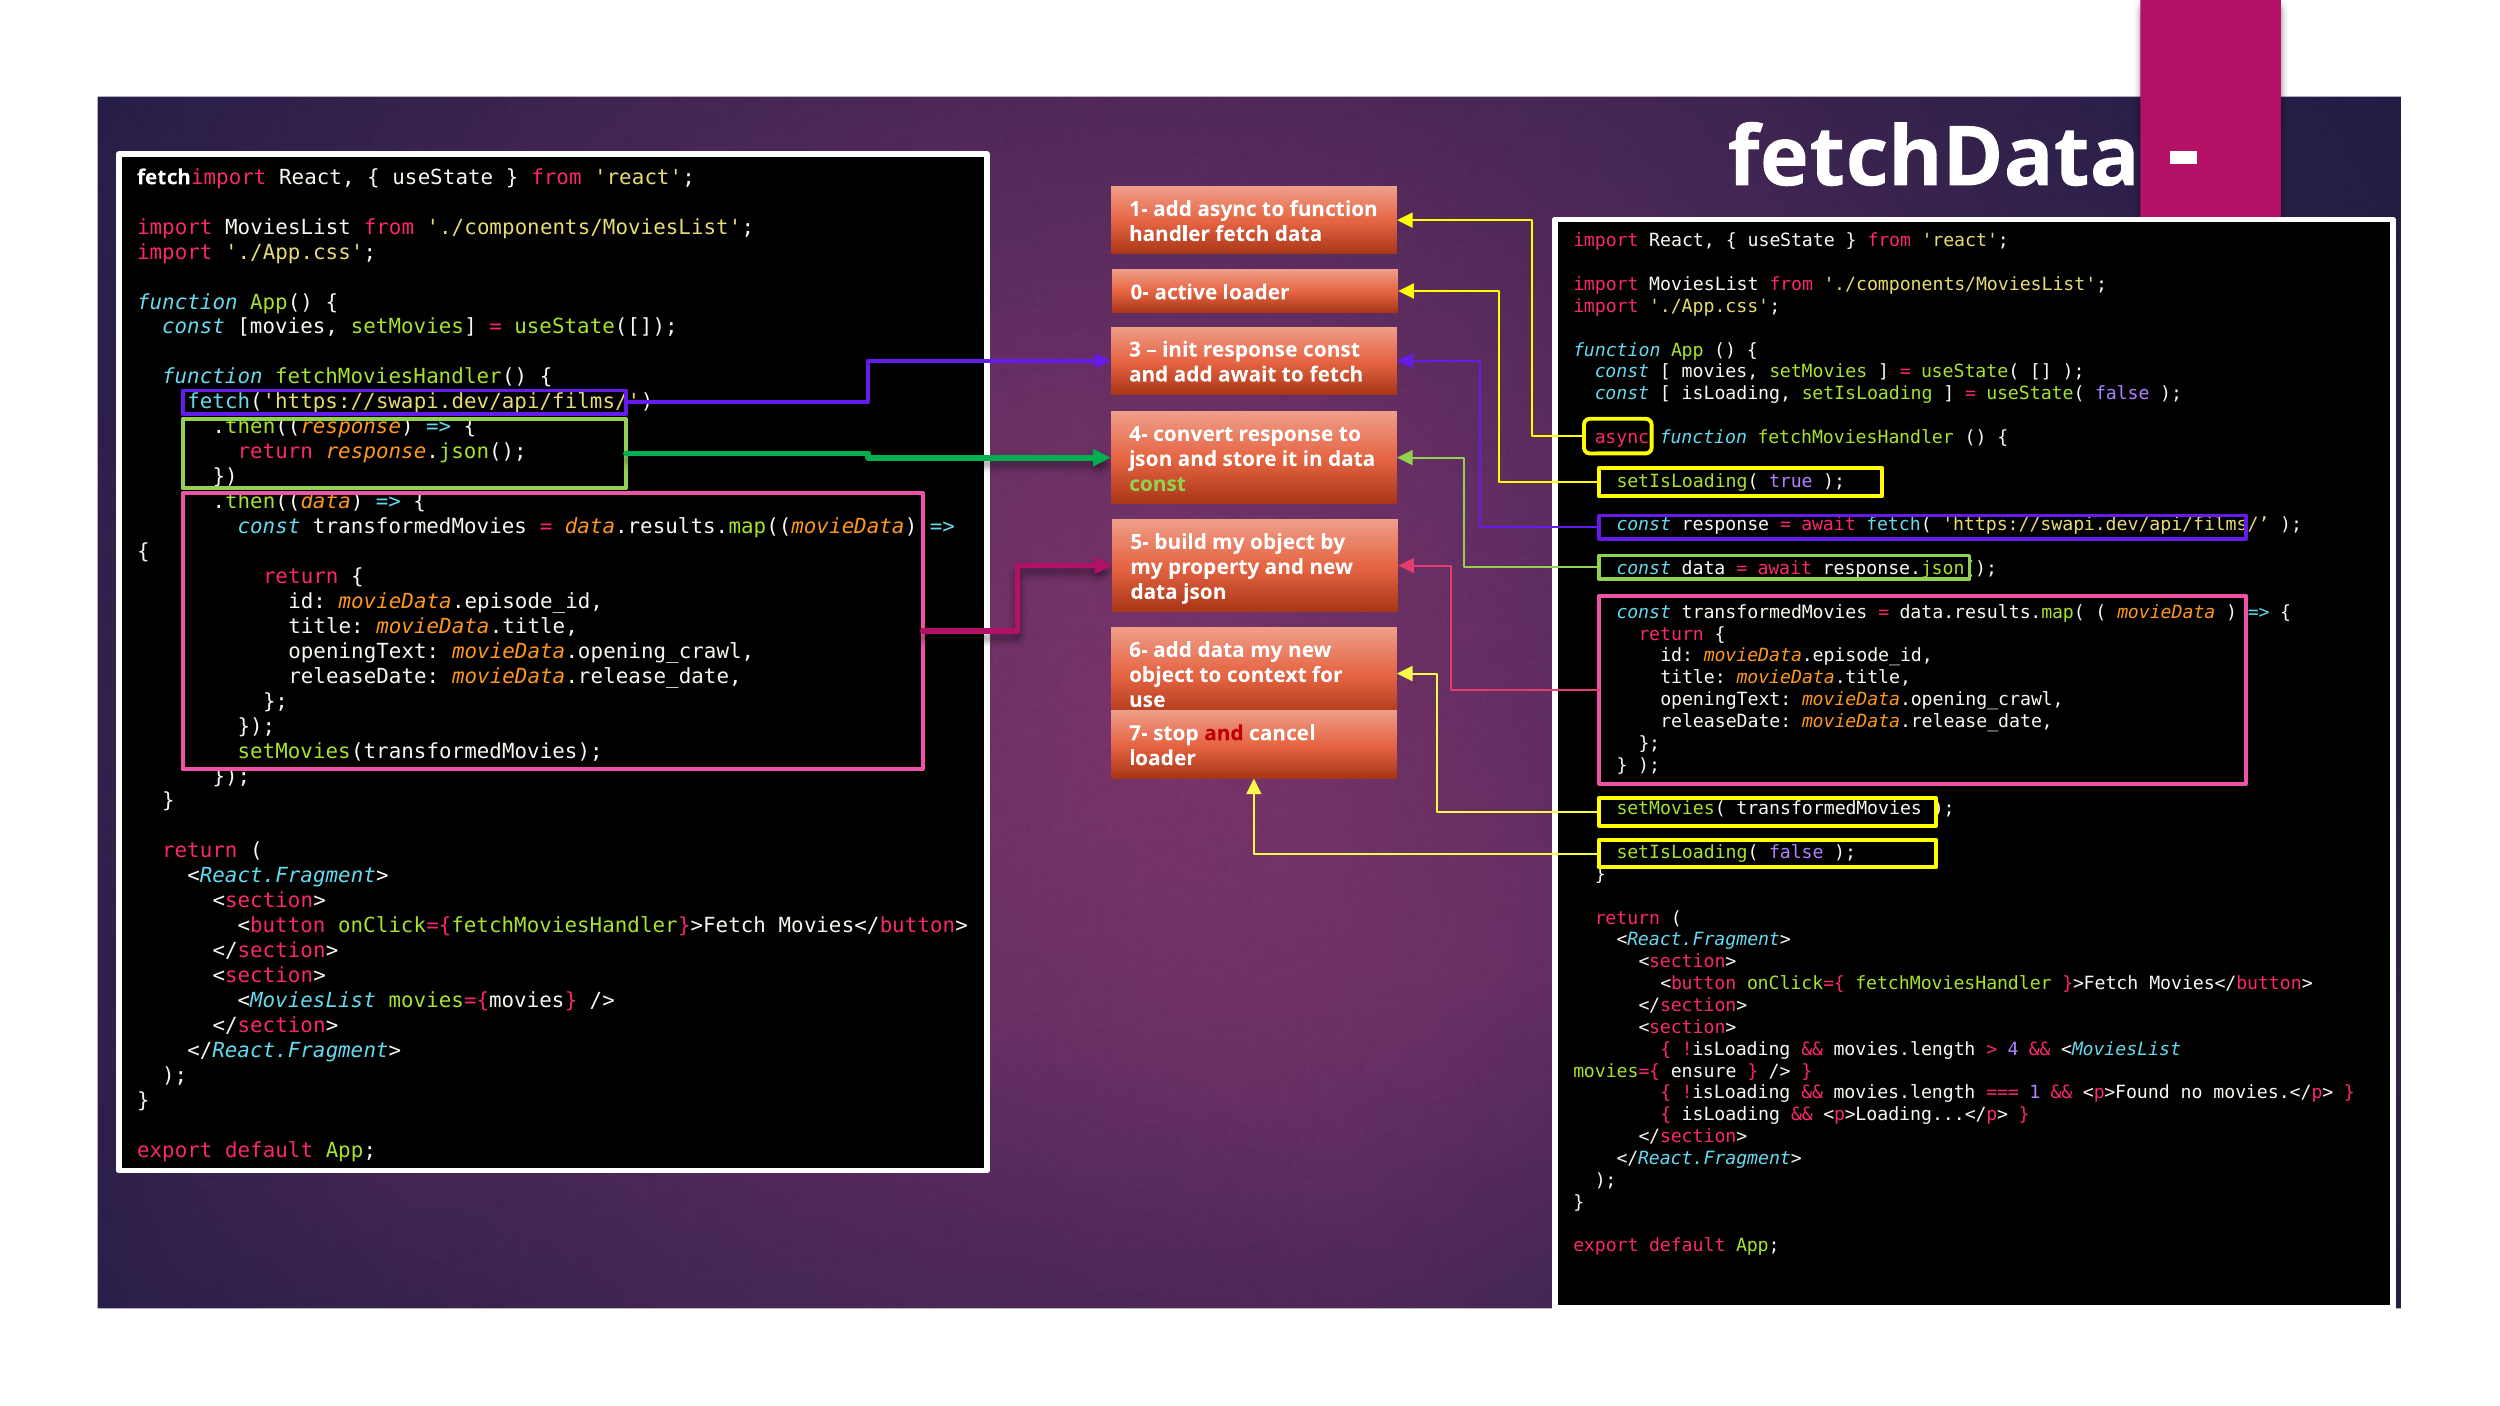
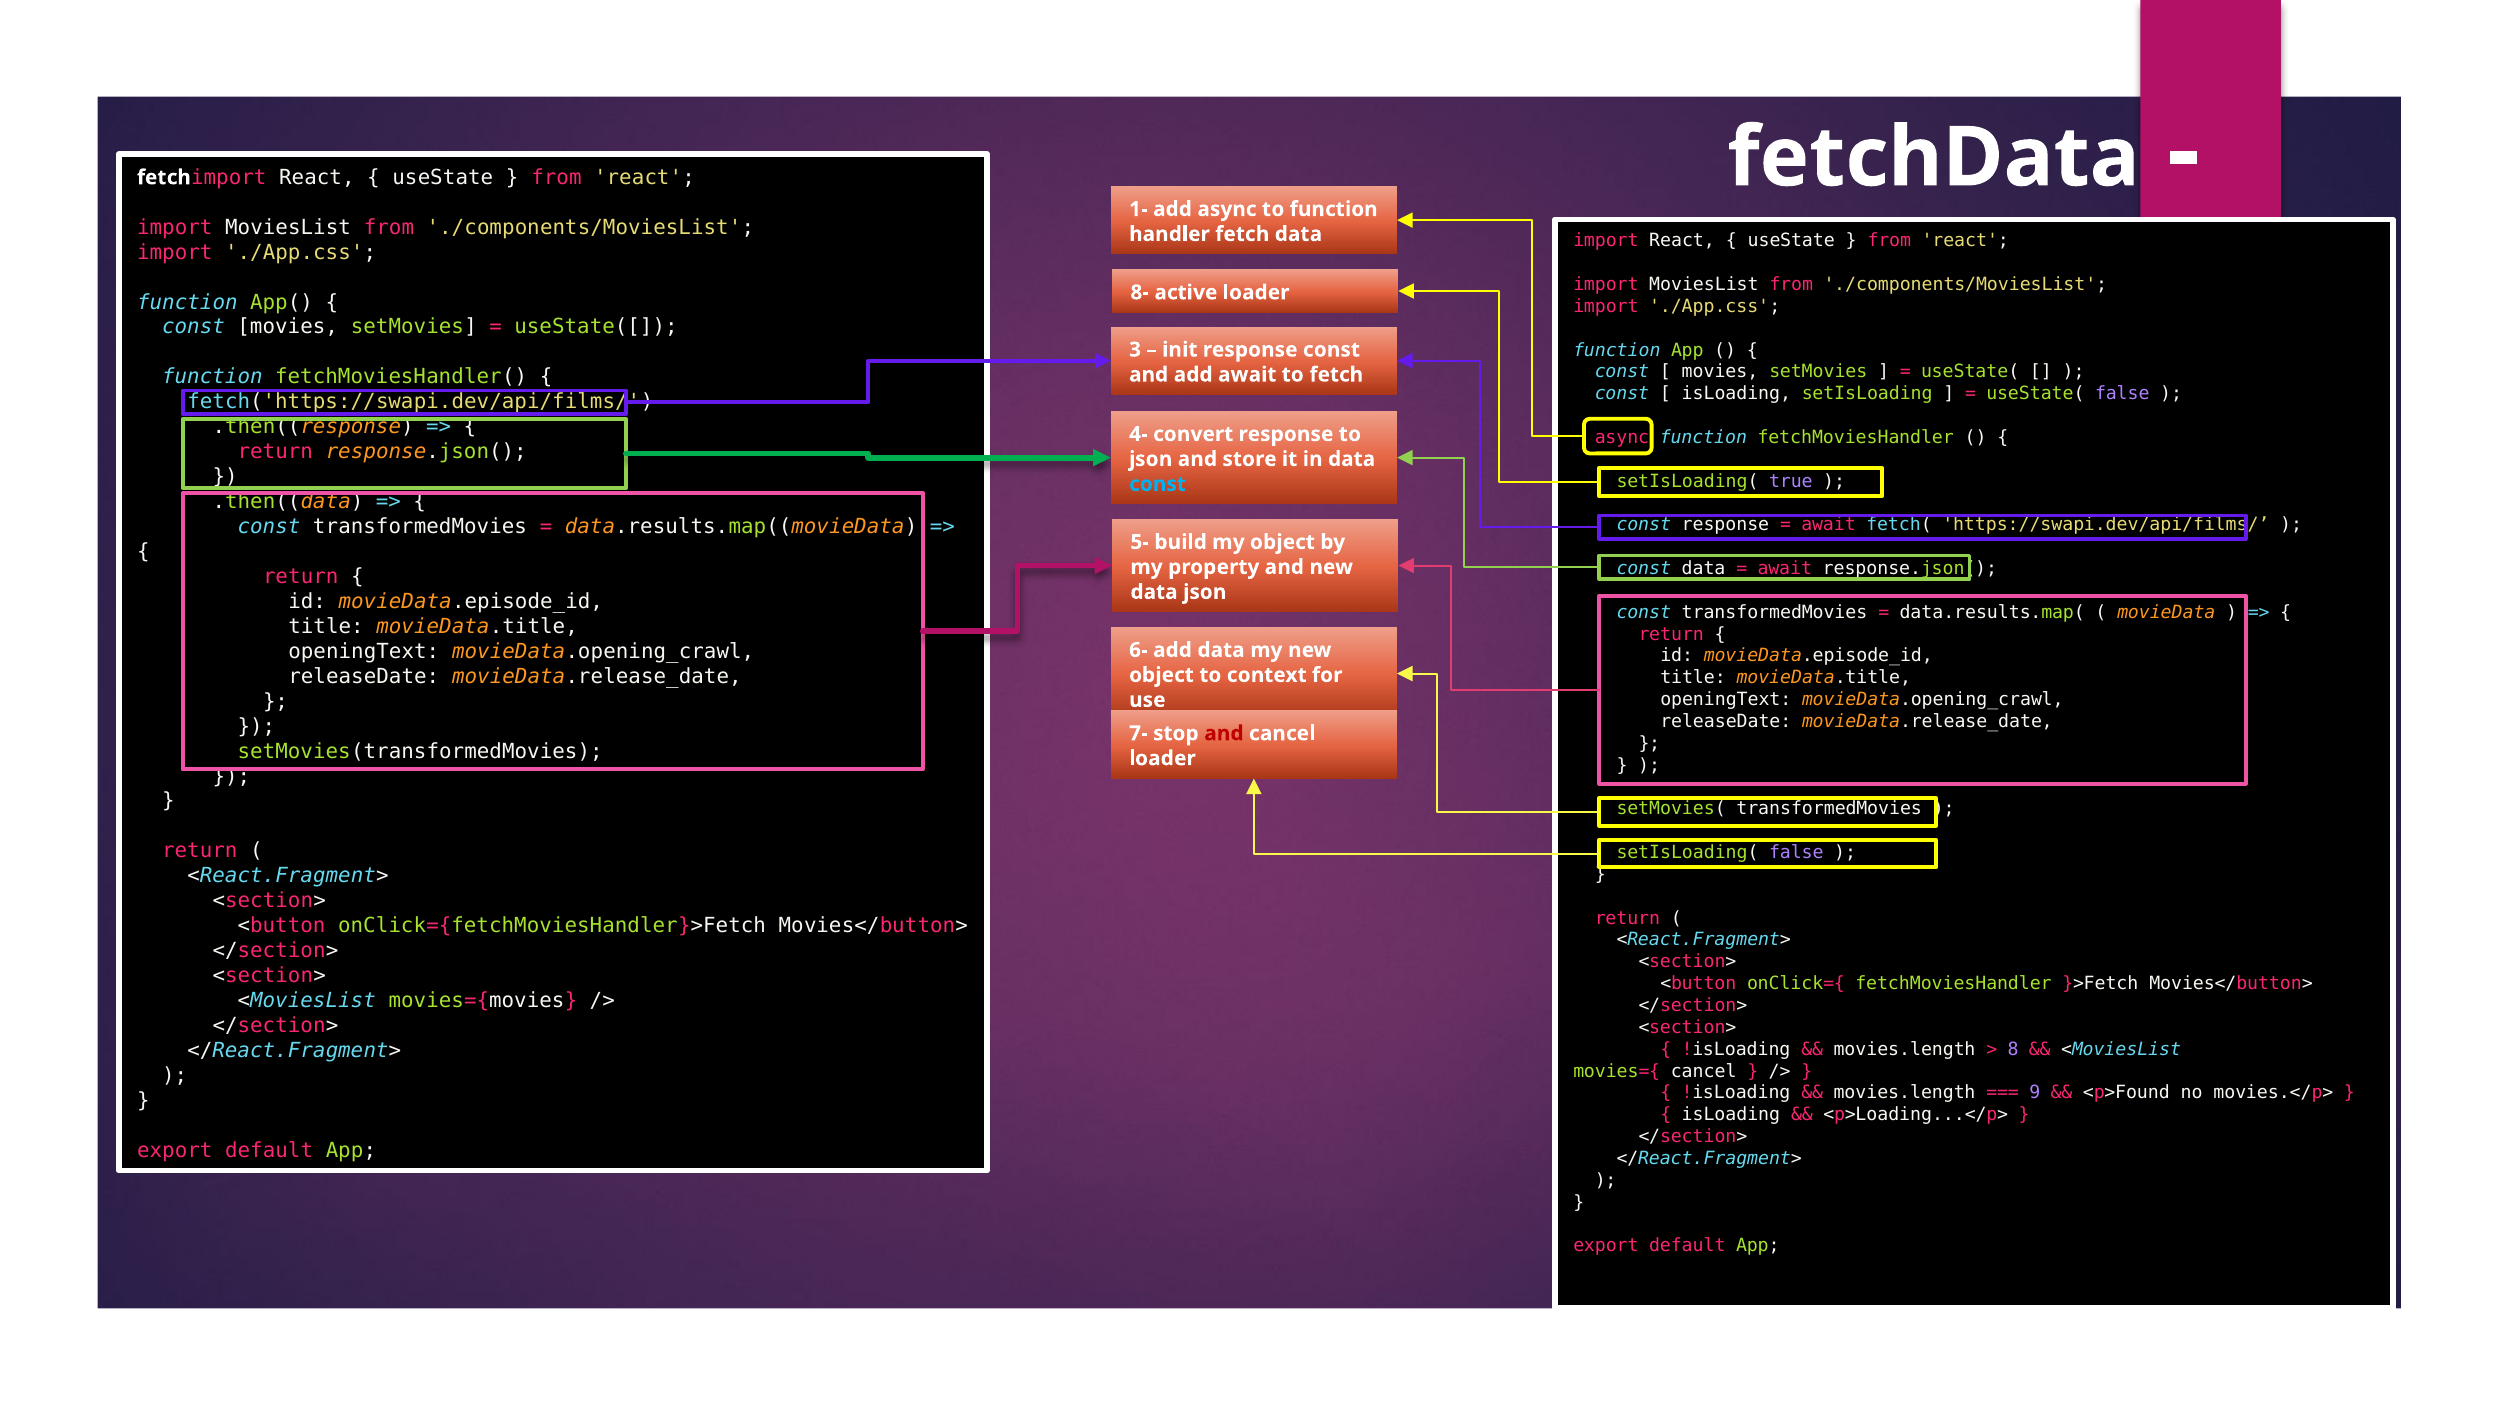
0-: 0- -> 8-
const at (1158, 484) colour: light green -> light blue
4: 4 -> 8
movies={ ensure: ensure -> cancel
1 at (2035, 1093): 1 -> 9
